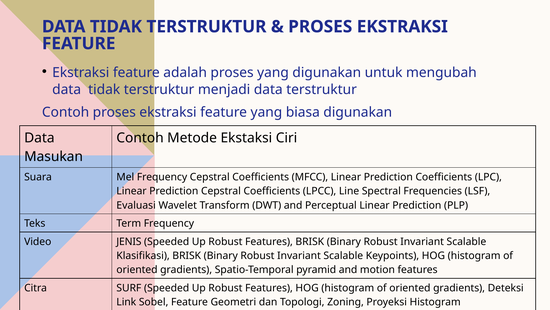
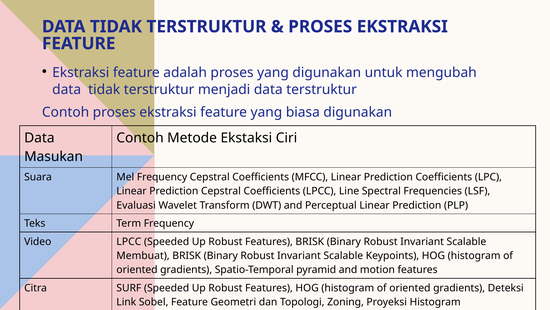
Video JENIS: JENIS -> LPCC
Klasifikasi: Klasifikasi -> Membuat
